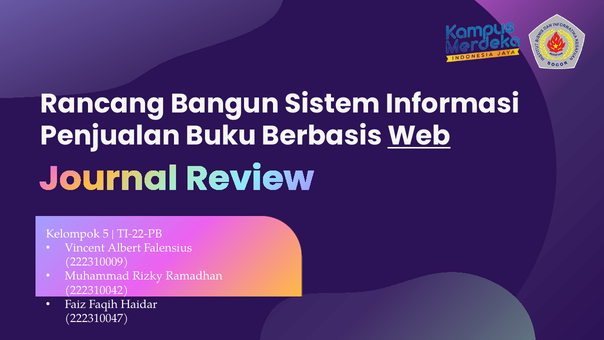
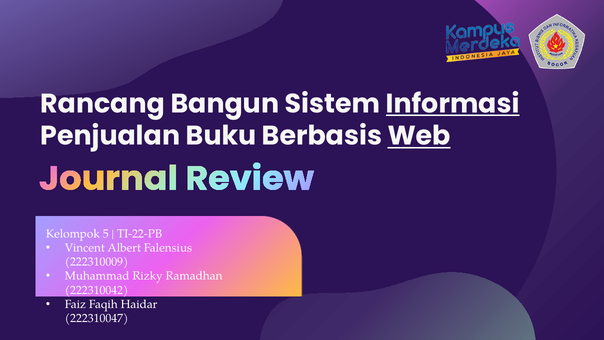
Informasi underline: none -> present
